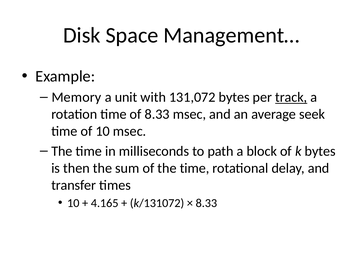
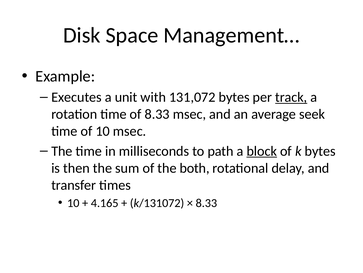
Memory: Memory -> Executes
block underline: none -> present
of the time: time -> both
